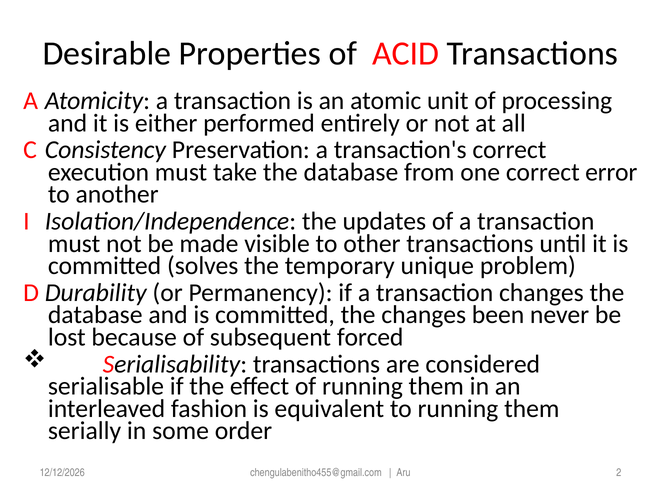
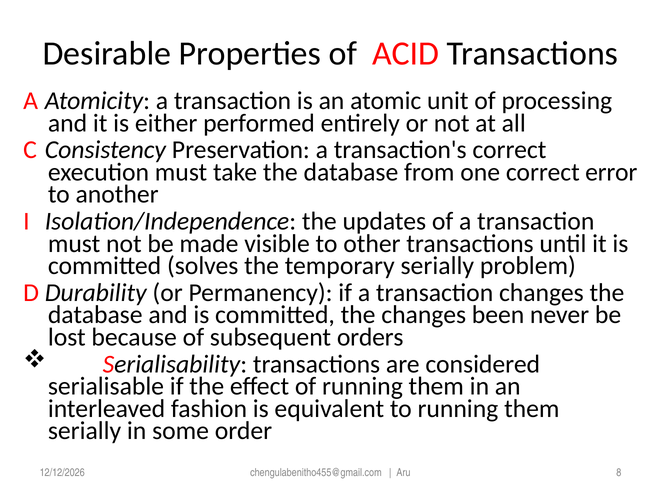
temporary unique: unique -> serially
forced: forced -> orders
2: 2 -> 8
